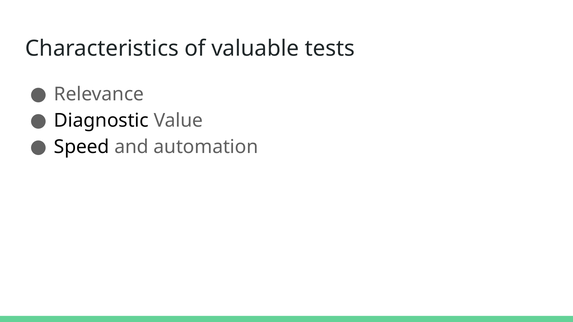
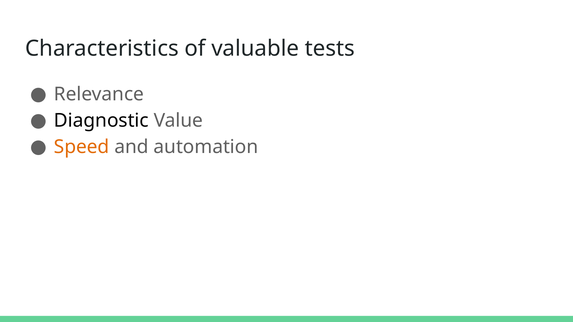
Speed colour: black -> orange
